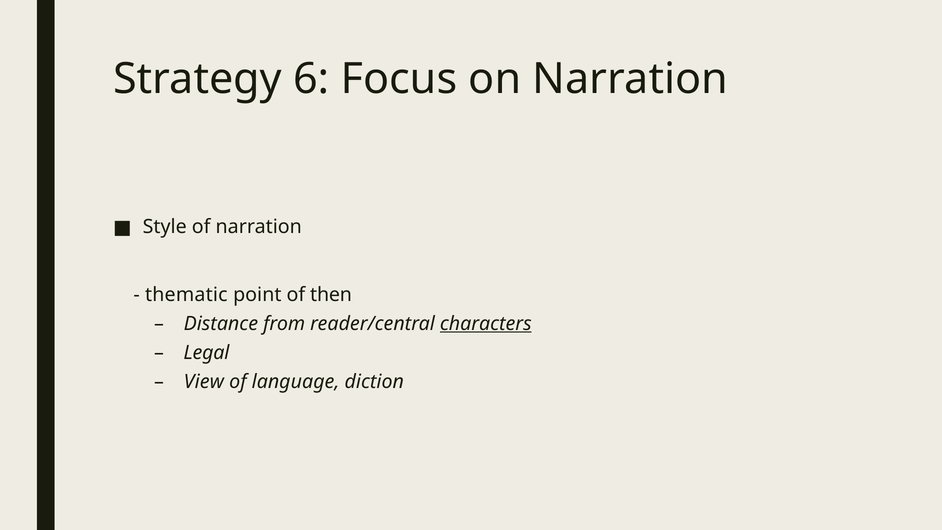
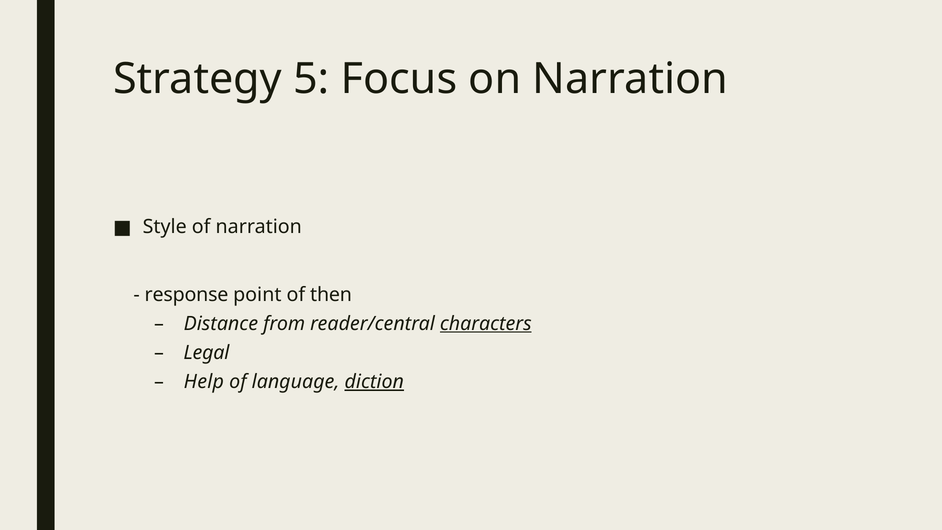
6: 6 -> 5
thematic: thematic -> response
View: View -> Help
diction underline: none -> present
